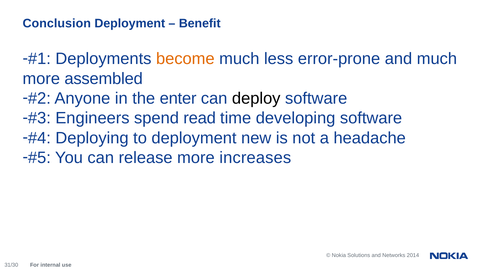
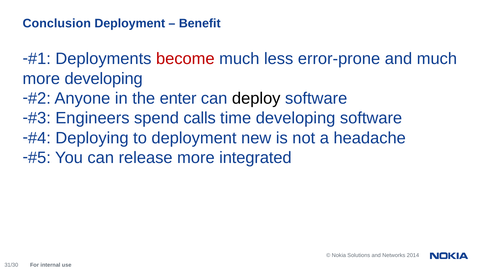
become colour: orange -> red
more assembled: assembled -> developing
read: read -> calls
increases: increases -> integrated
